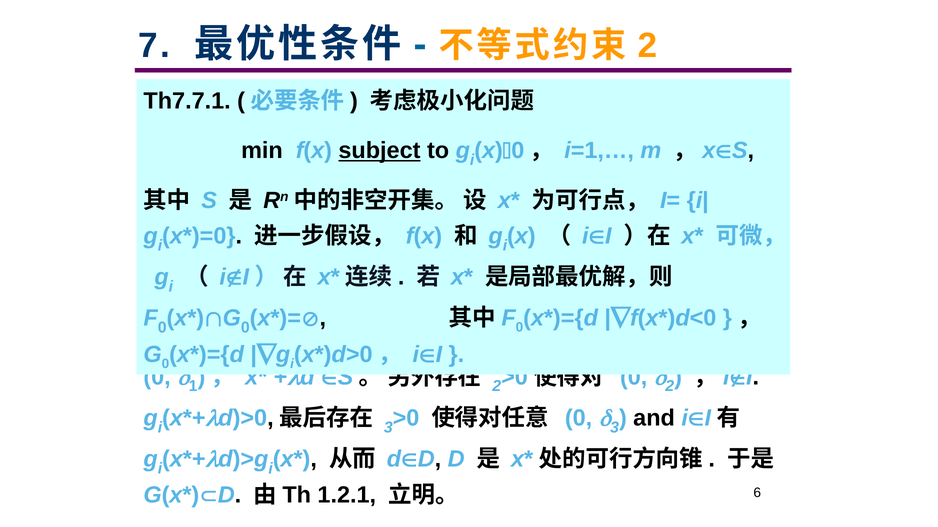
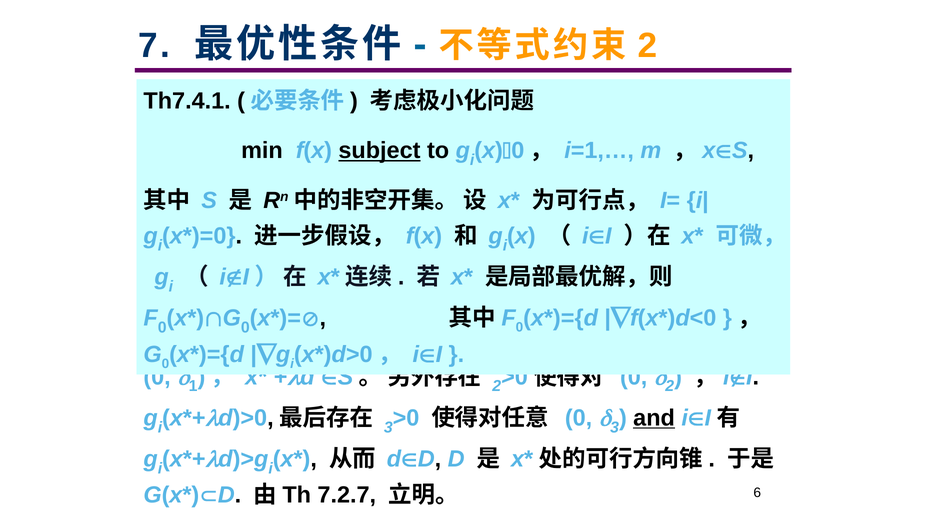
Th7.7.1: Th7.7.1 -> Th7.4.1
and underline: none -> present
1.2.1: 1.2.1 -> 7.2.7
